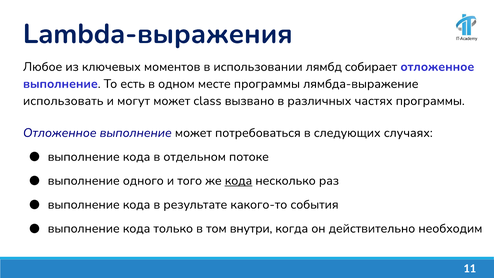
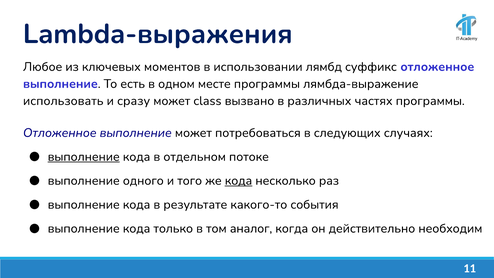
собирает: собирает -> суффикс
могут: могут -> сразу
выполнение at (84, 157) underline: none -> present
внутри: внутри -> аналог
